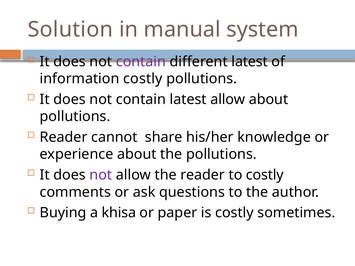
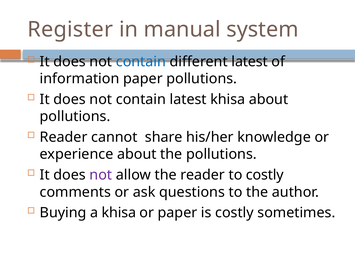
Solution: Solution -> Register
contain at (141, 62) colour: purple -> blue
information costly: costly -> paper
latest allow: allow -> khisa
